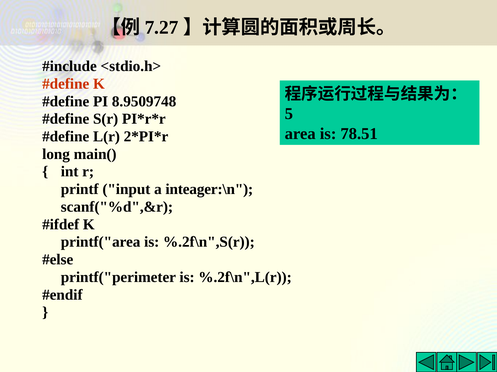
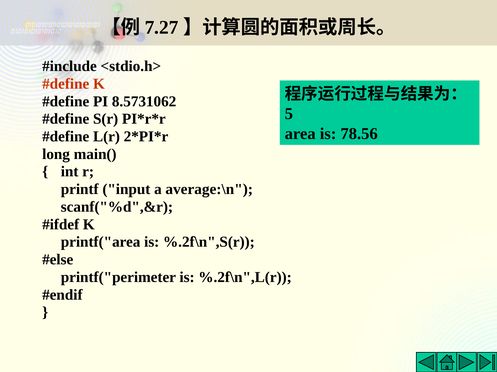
8.9509748: 8.9509748 -> 8.5731062
78.51: 78.51 -> 78.56
inteager:\n: inteager:\n -> average:\n
